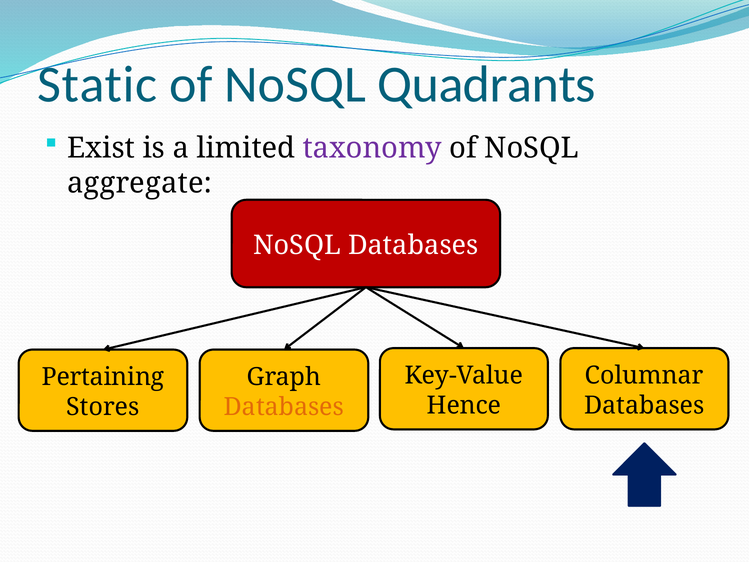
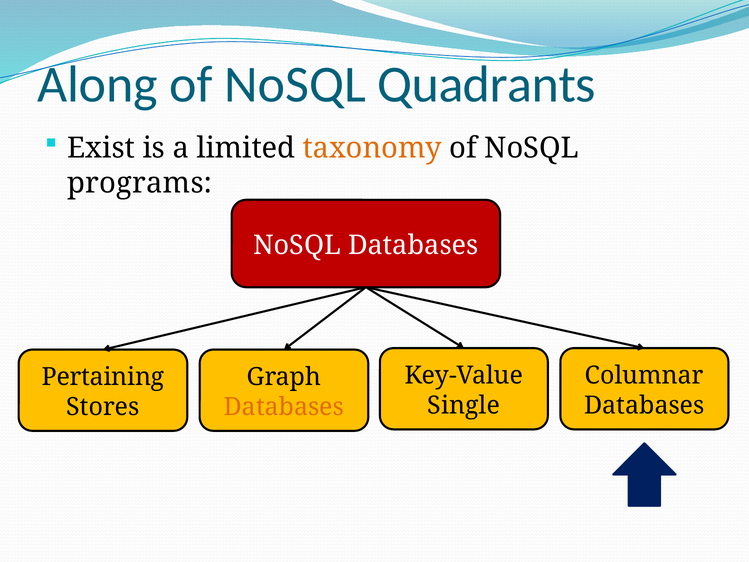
Static: Static -> Along
taxonomy colour: purple -> orange
aggregate: aggregate -> programs
Hence: Hence -> Single
